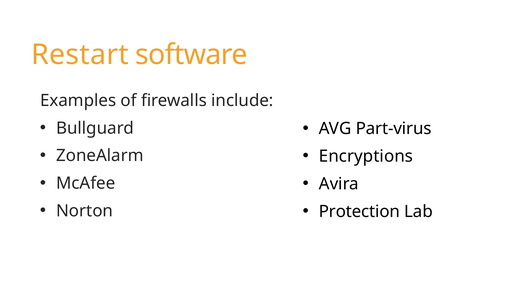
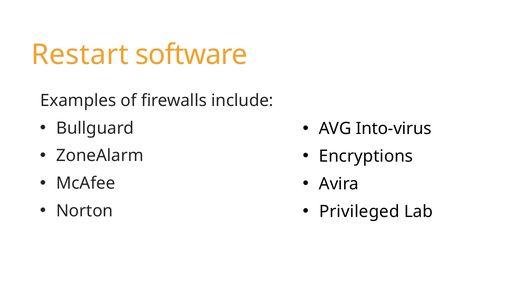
Part-virus: Part-virus -> Into-virus
Protection: Protection -> Privileged
